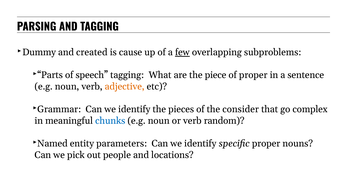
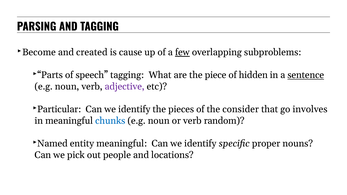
Dummy: Dummy -> Become
of proper: proper -> hidden
sentence underline: none -> present
adjective colour: orange -> purple
Grammar: Grammar -> Particular
complex: complex -> involves
entity parameters: parameters -> meaningful
